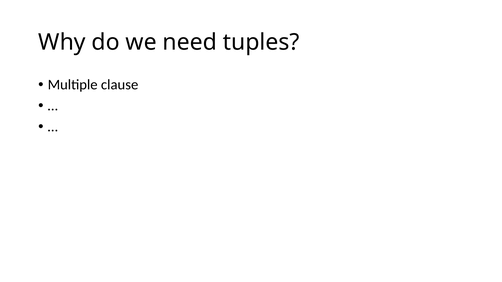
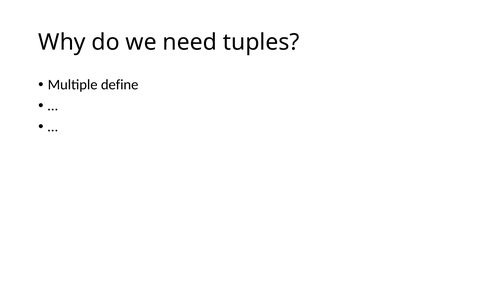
clause: clause -> define
